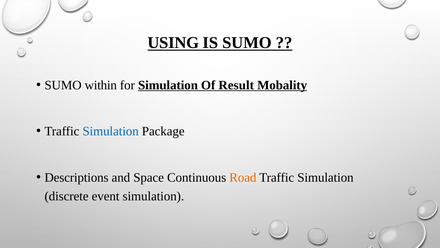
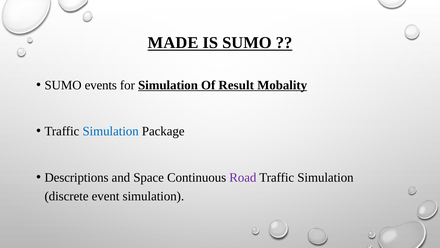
USING: USING -> MADE
within: within -> events
Road colour: orange -> purple
